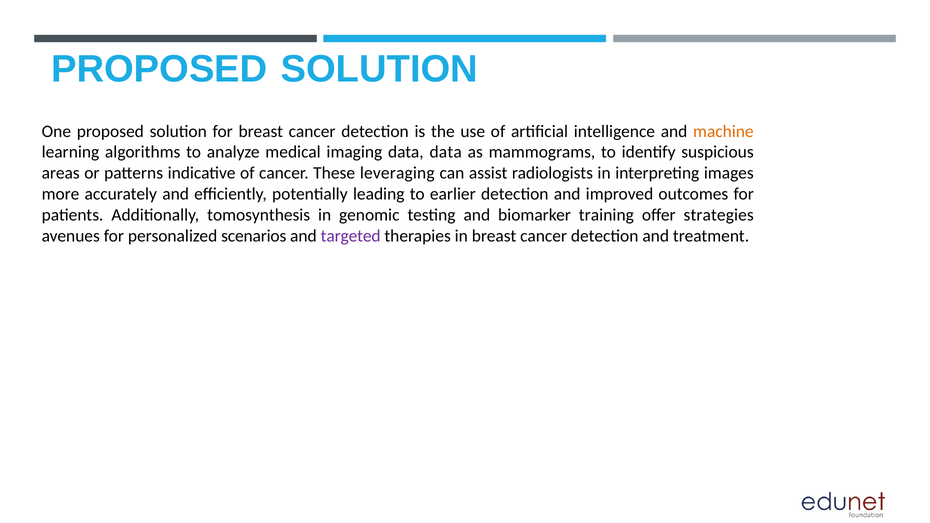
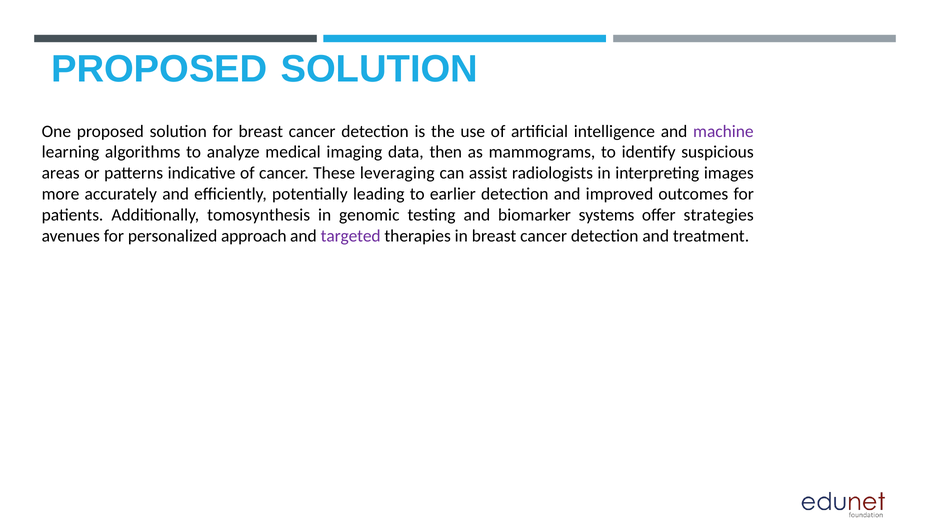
machine colour: orange -> purple
data data: data -> then
training: training -> systems
scenarios: scenarios -> approach
